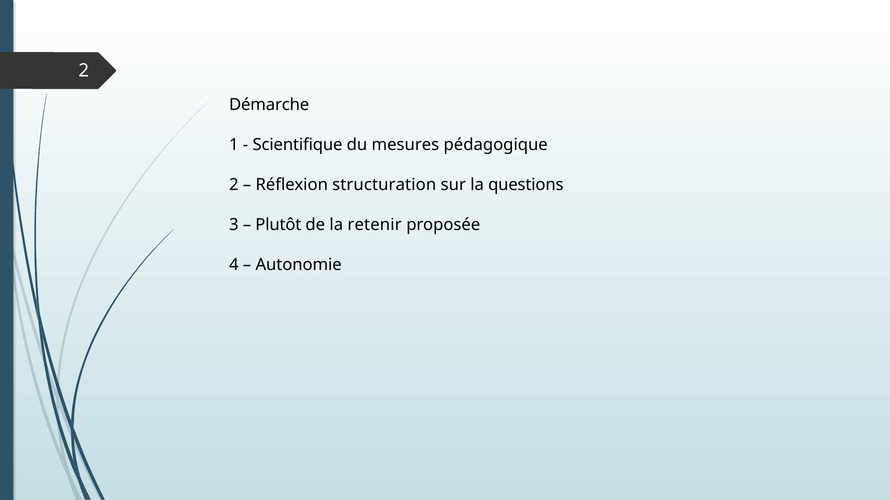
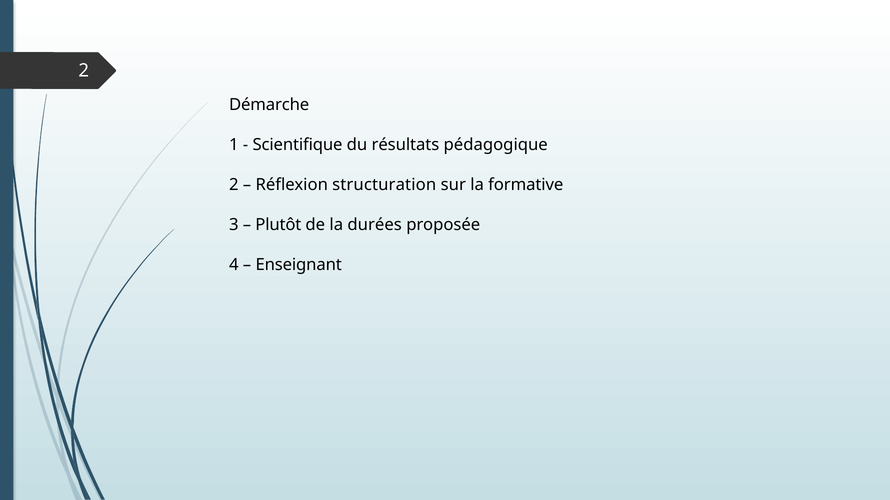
mesures: mesures -> résultats
questions: questions -> formative
retenir: retenir -> durées
Autonomie: Autonomie -> Enseignant
